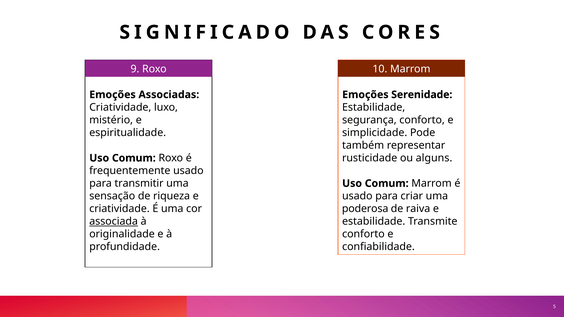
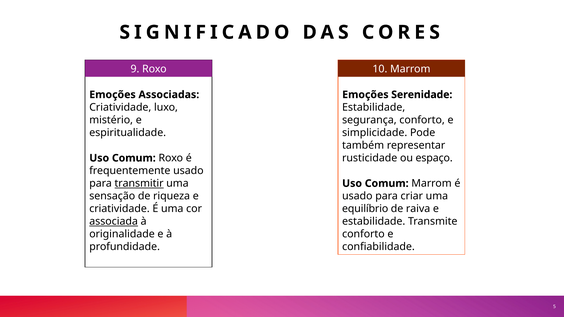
alguns: alguns -> espaço
transmitir underline: none -> present
poderosa: poderosa -> equilíbrio
